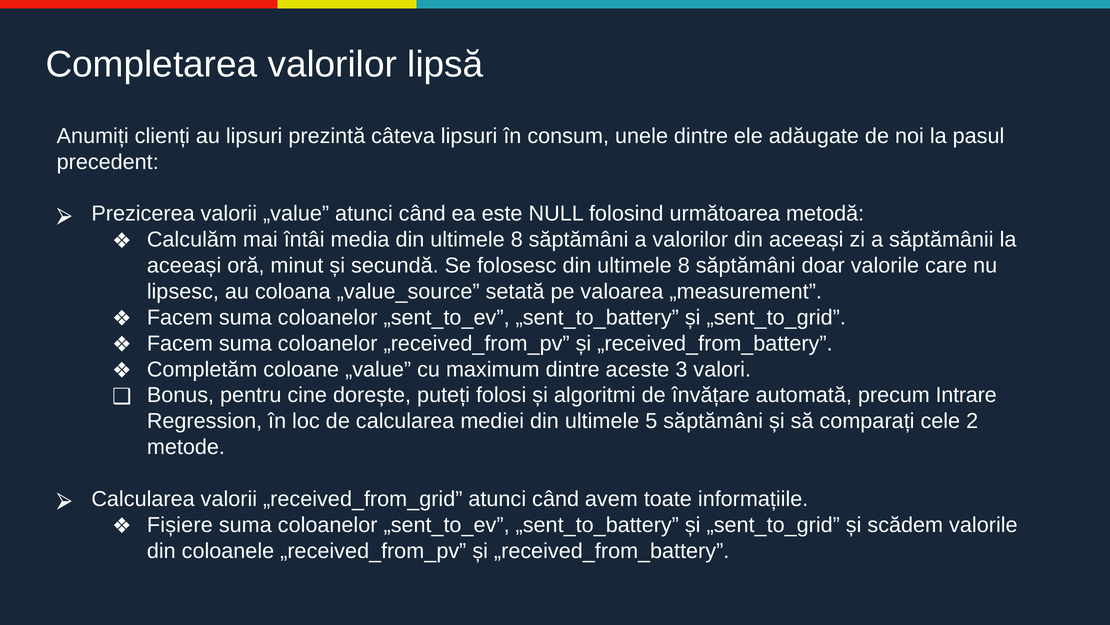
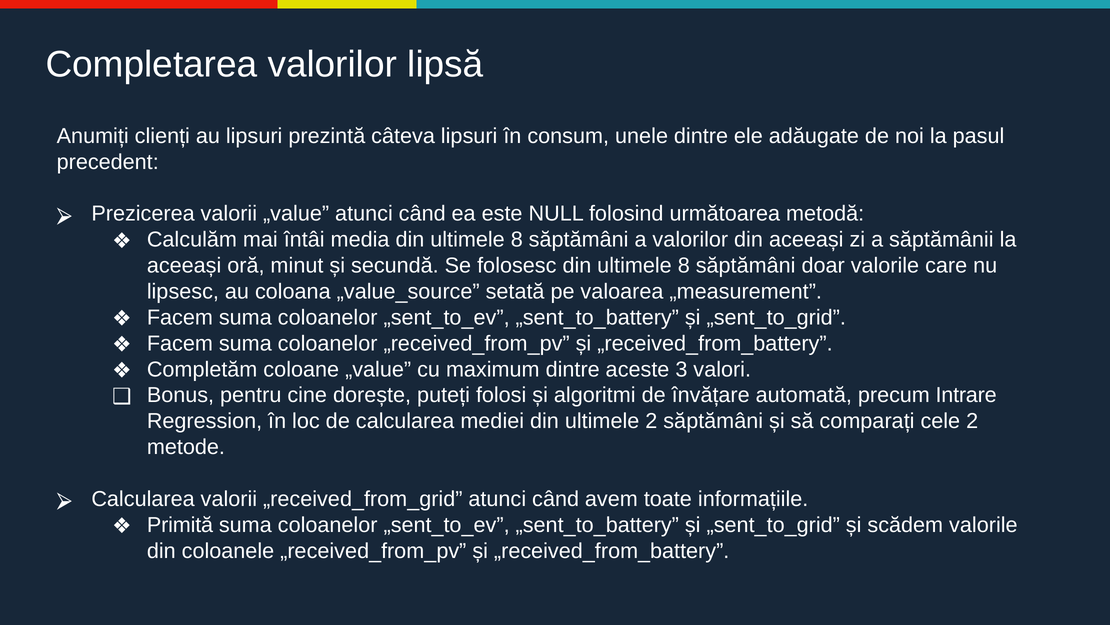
ultimele 5: 5 -> 2
Fișiere: Fișiere -> Primită
